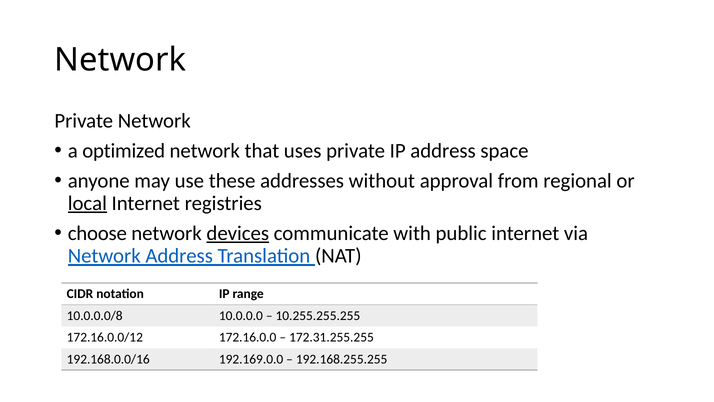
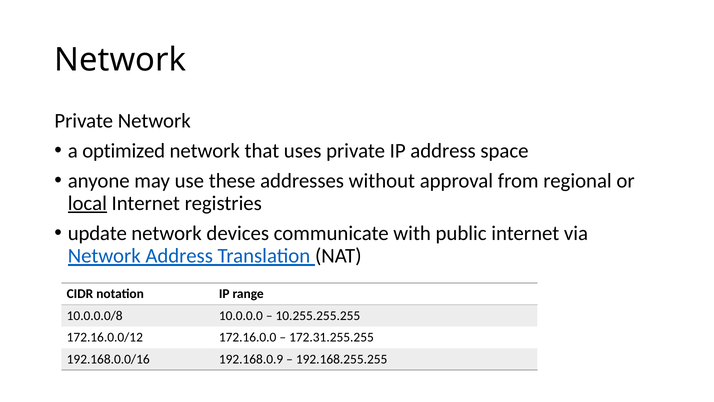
choose: choose -> update
devices underline: present -> none
192.169.0.0: 192.169.0.0 -> 192.168.0.9
